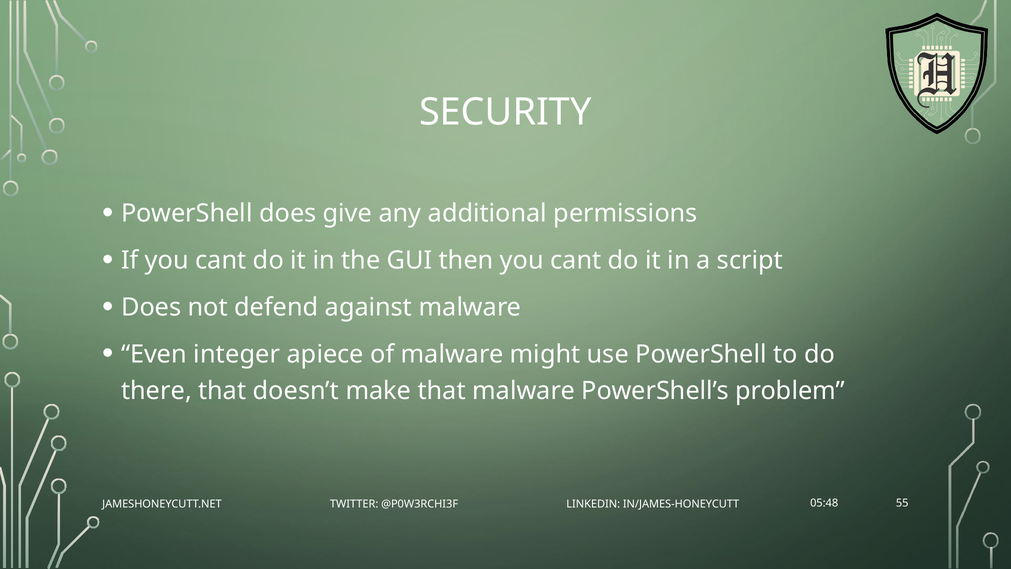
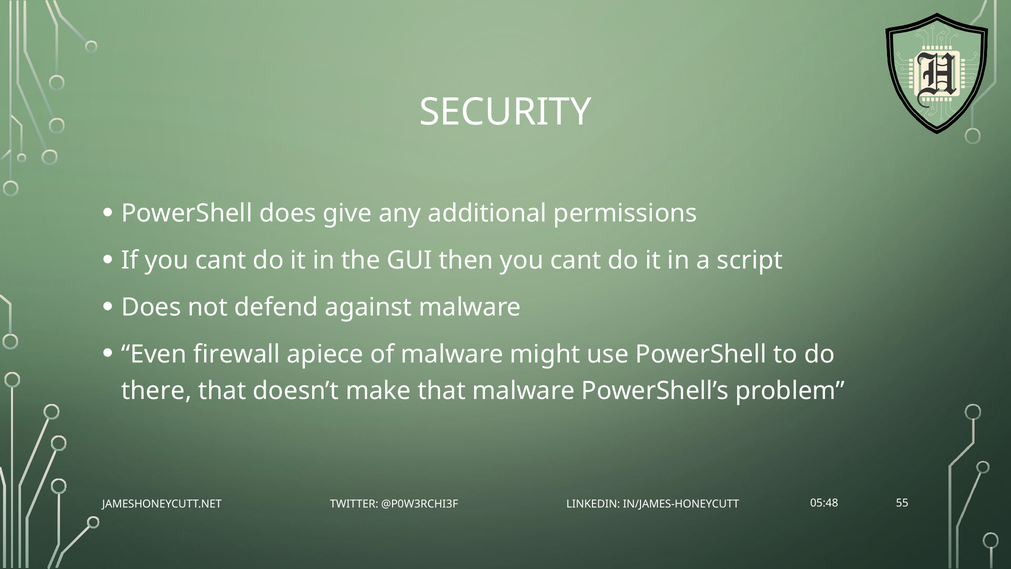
integer: integer -> firewall
